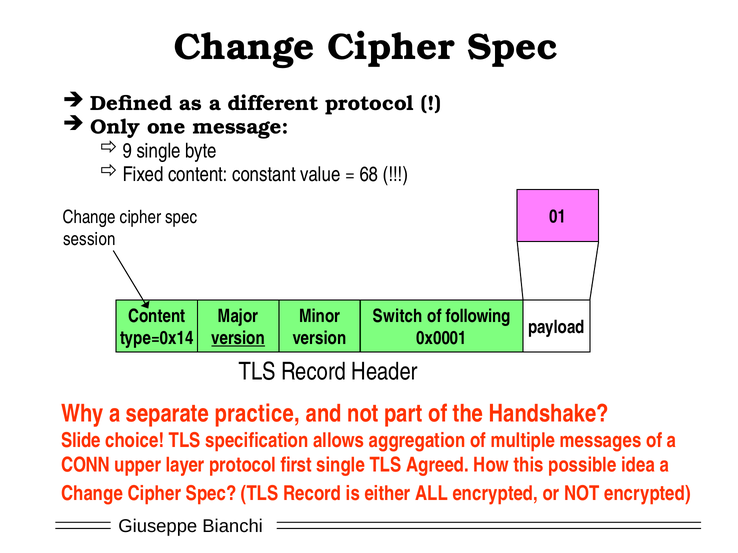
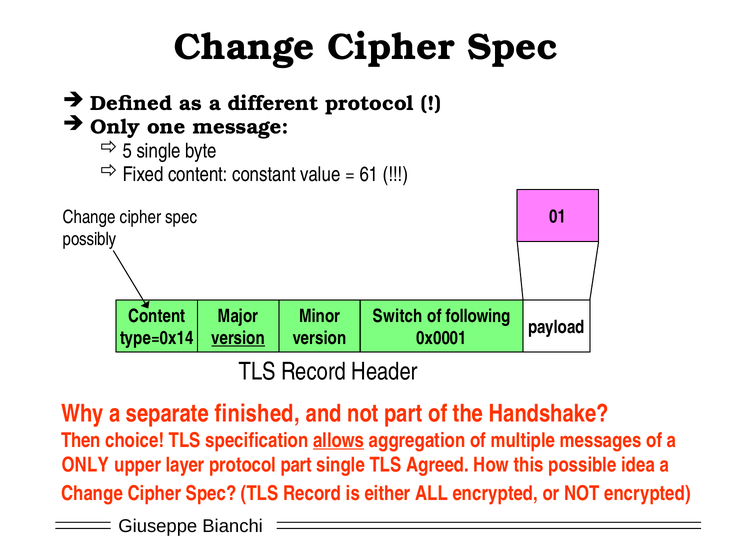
9: 9 -> 5
68: 68 -> 61
session: session -> possibly
practice: practice -> finished
Slide: Slide -> Then
allows underline: none -> present
CONN at (86, 465): CONN -> ONLY
protocol first: first -> part
